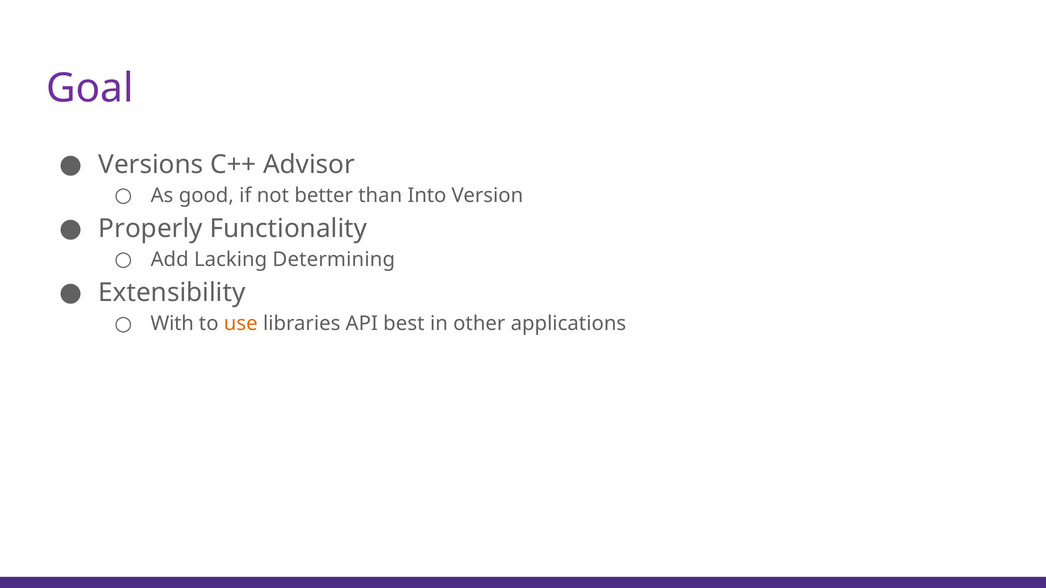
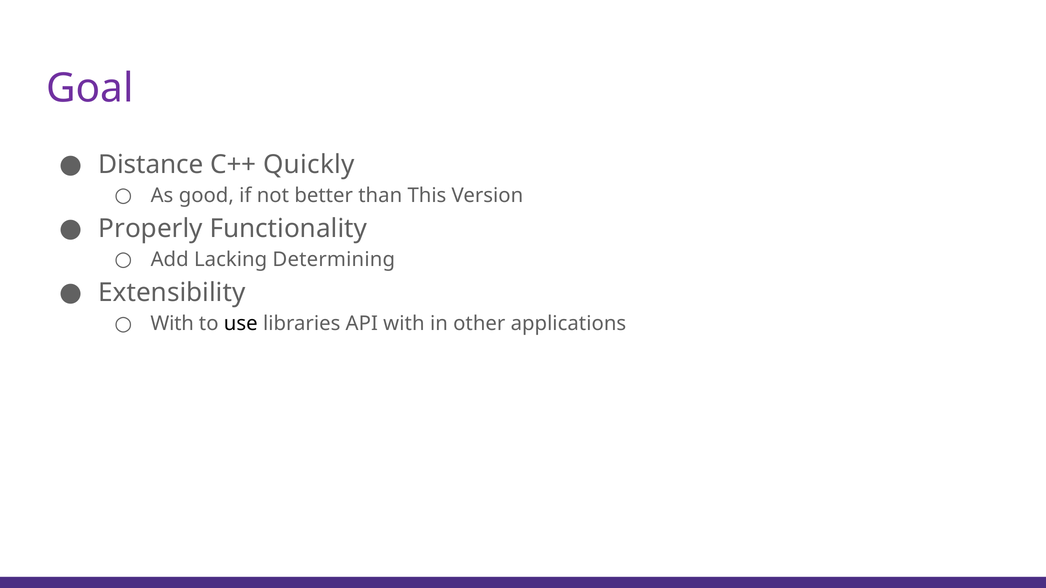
Versions: Versions -> Distance
Advisor: Advisor -> Quickly
Into: Into -> This
use colour: orange -> black
API best: best -> with
